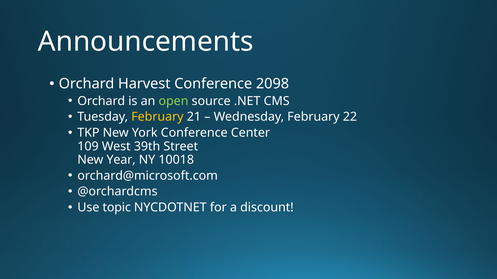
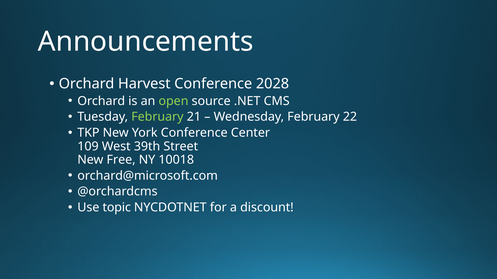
2098: 2098 -> 2028
February at (157, 117) colour: yellow -> light green
Year: Year -> Free
